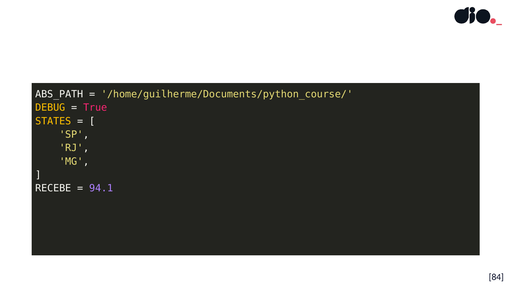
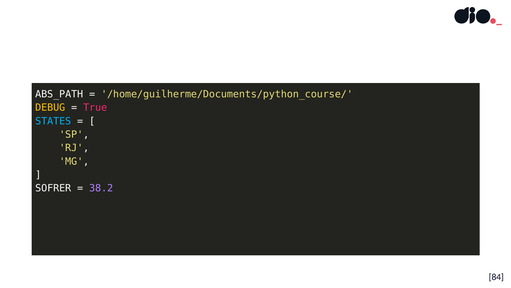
STATES colour: yellow -> light blue
RECEBE: RECEBE -> SOFRER
94.1: 94.1 -> 38.2
